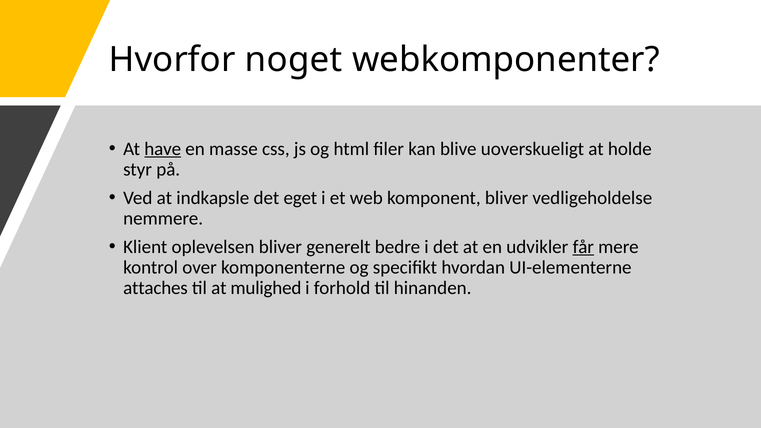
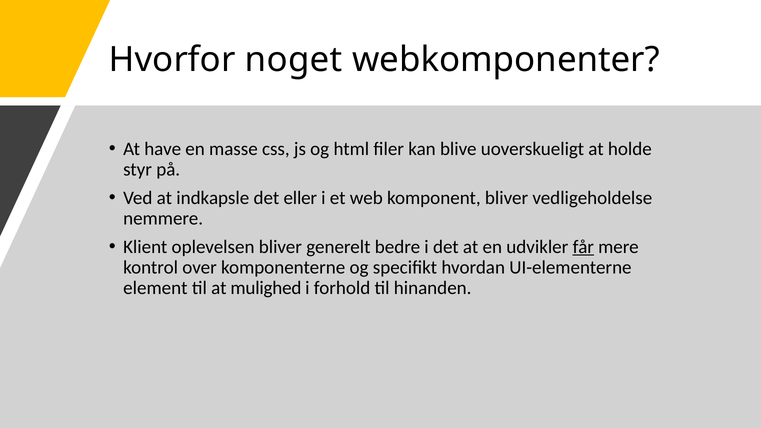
have underline: present -> none
eget: eget -> eller
attaches: attaches -> element
